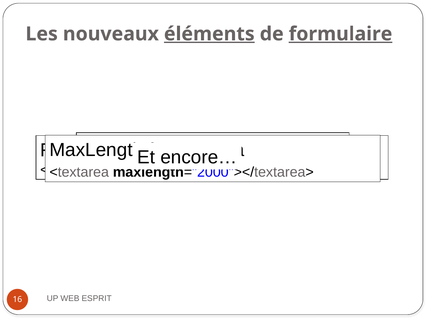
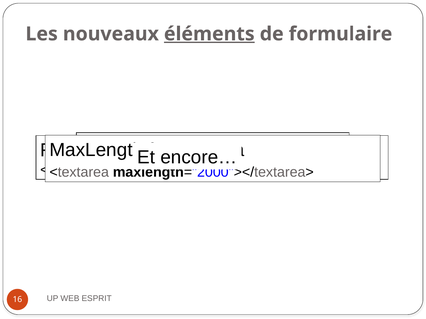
formulaire underline: present -> none
